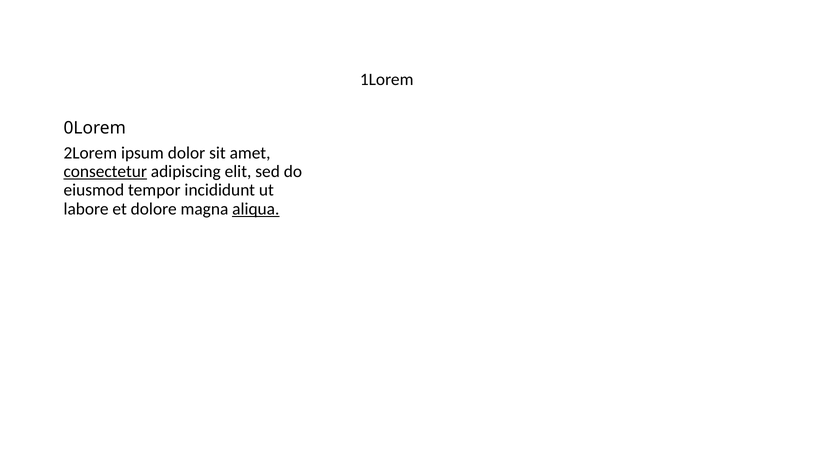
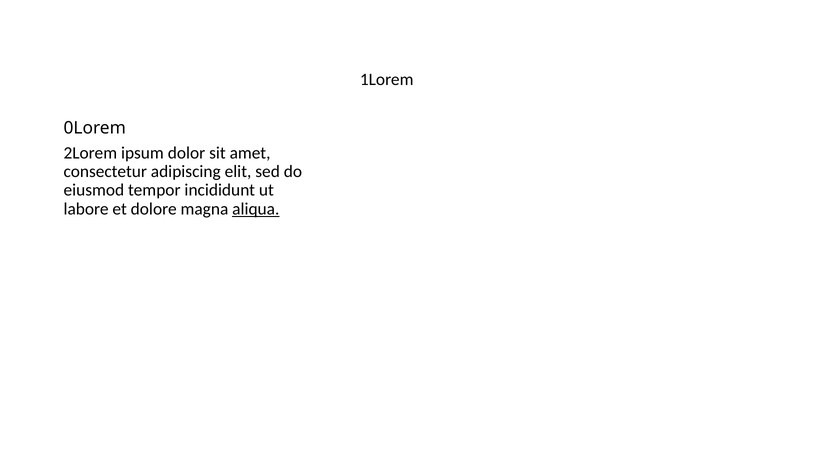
consectetur underline: present -> none
